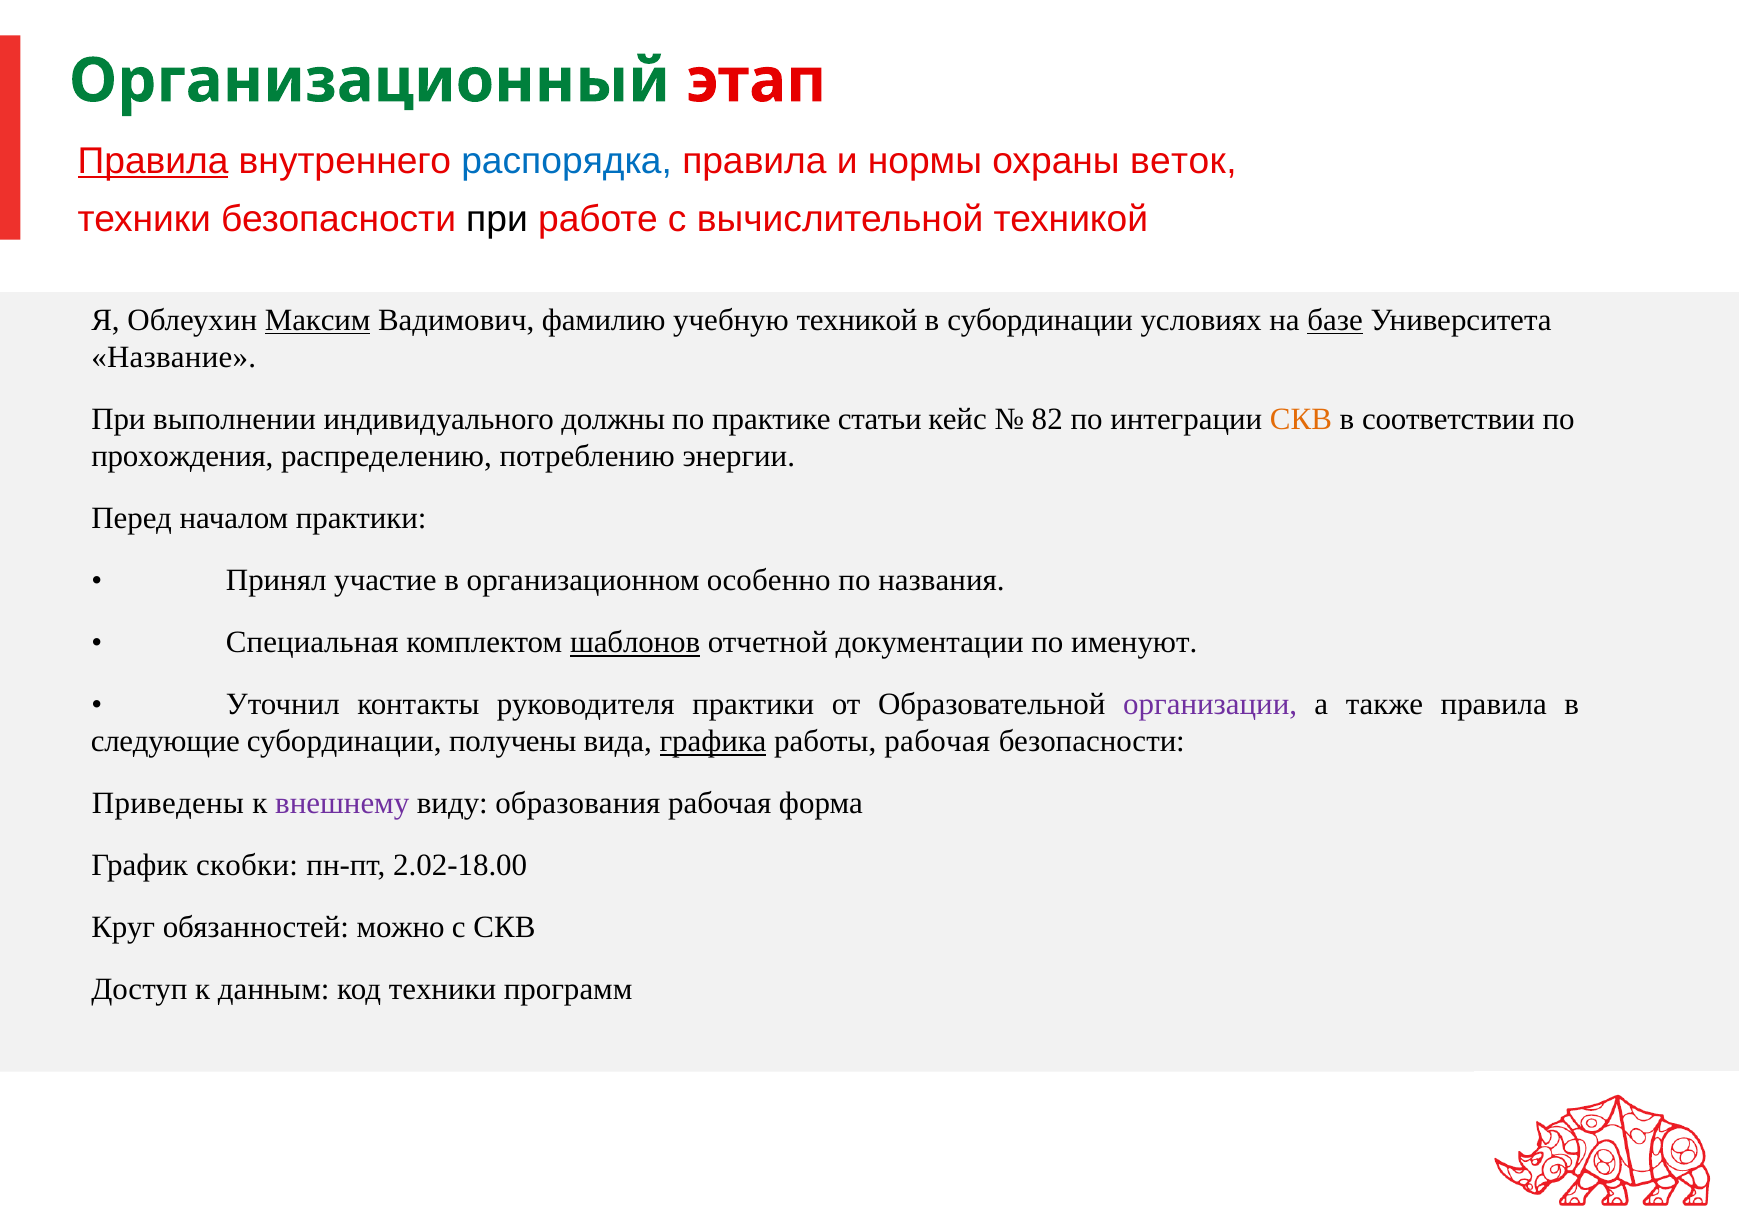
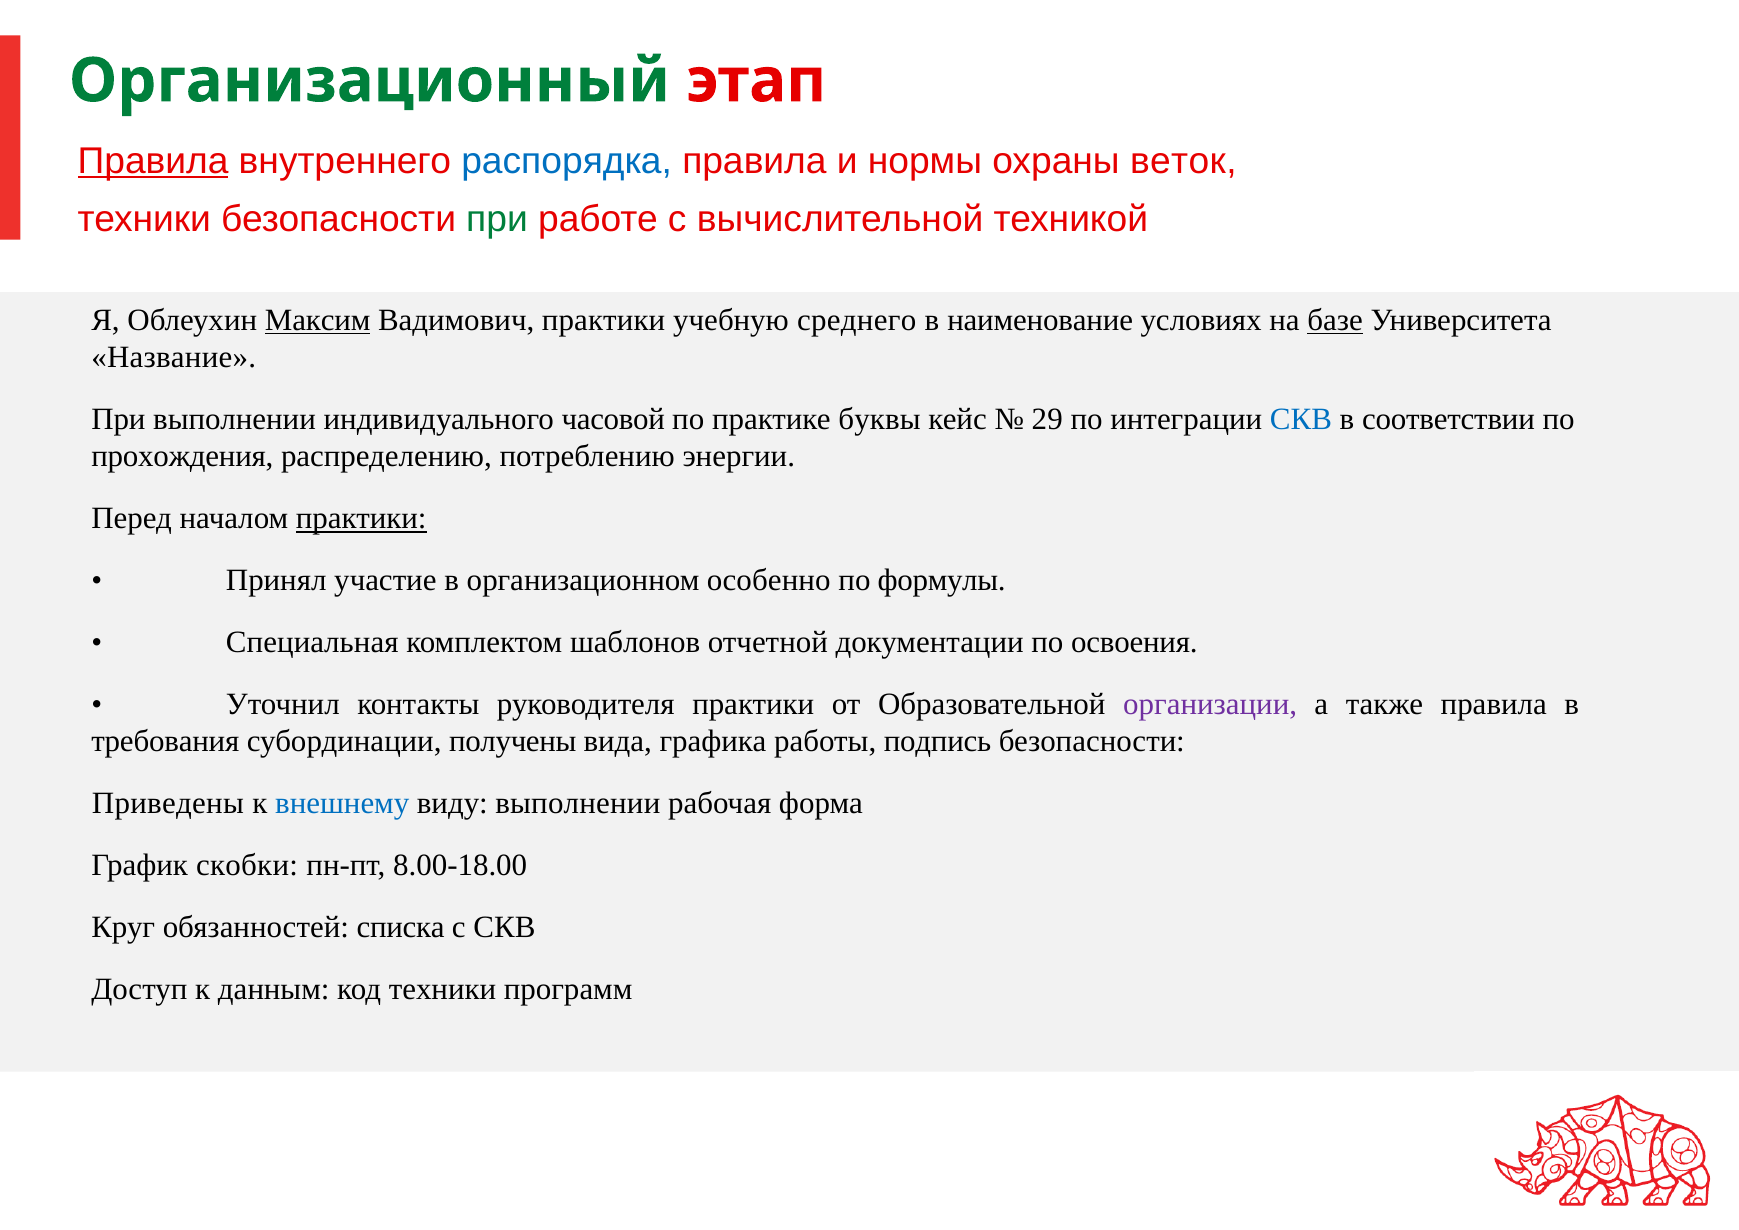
при at (497, 219) colour: black -> green
Вадимович фамилию: фамилию -> практики
учебную техникой: техникой -> среднего
в субординации: субординации -> наименование
должны: должны -> часовой
статьи: статьи -> буквы
82: 82 -> 29
СКВ at (1301, 419) colour: orange -> blue
практики at (361, 518) underline: none -> present
названия: названия -> формулы
шаблонов underline: present -> none
именуют: именуют -> освоения
следующие: следующие -> требования
графика underline: present -> none
работы рабочая: рабочая -> подпись
внешнему colour: purple -> blue
виду образования: образования -> выполнении
2.02-18.00: 2.02-18.00 -> 8.00-18.00
можно: можно -> списка
